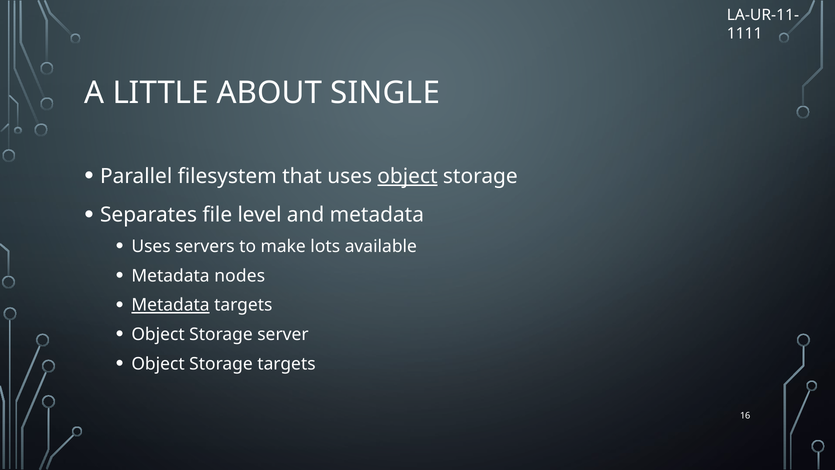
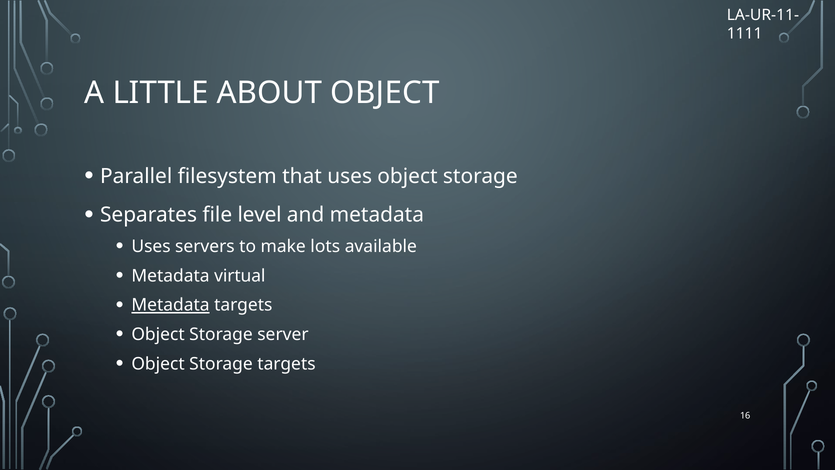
ABOUT SINGLE: SINGLE -> OBJECT
object at (407, 176) underline: present -> none
nodes: nodes -> virtual
